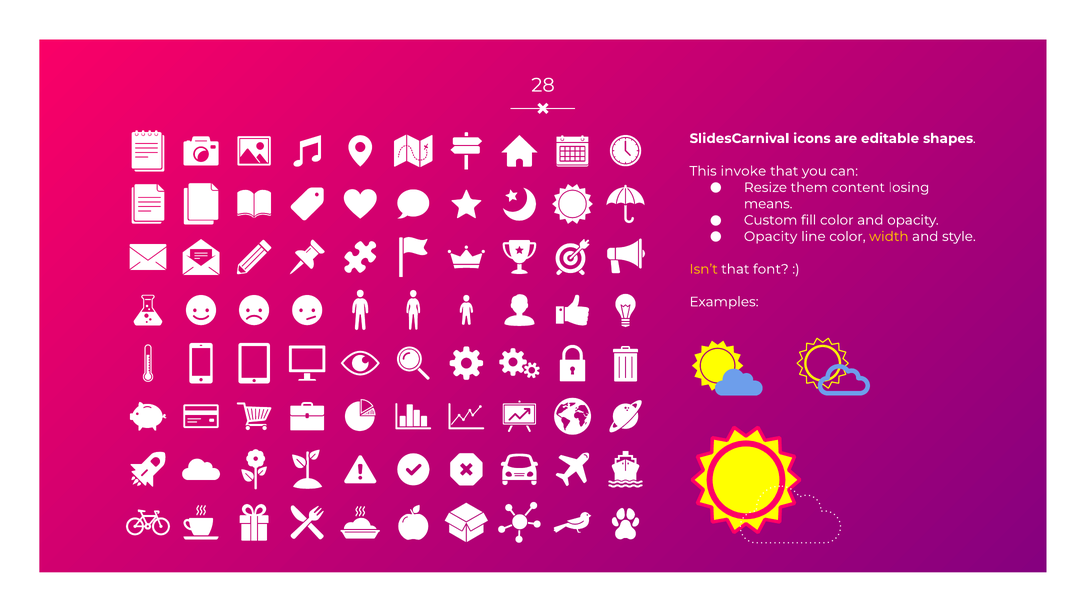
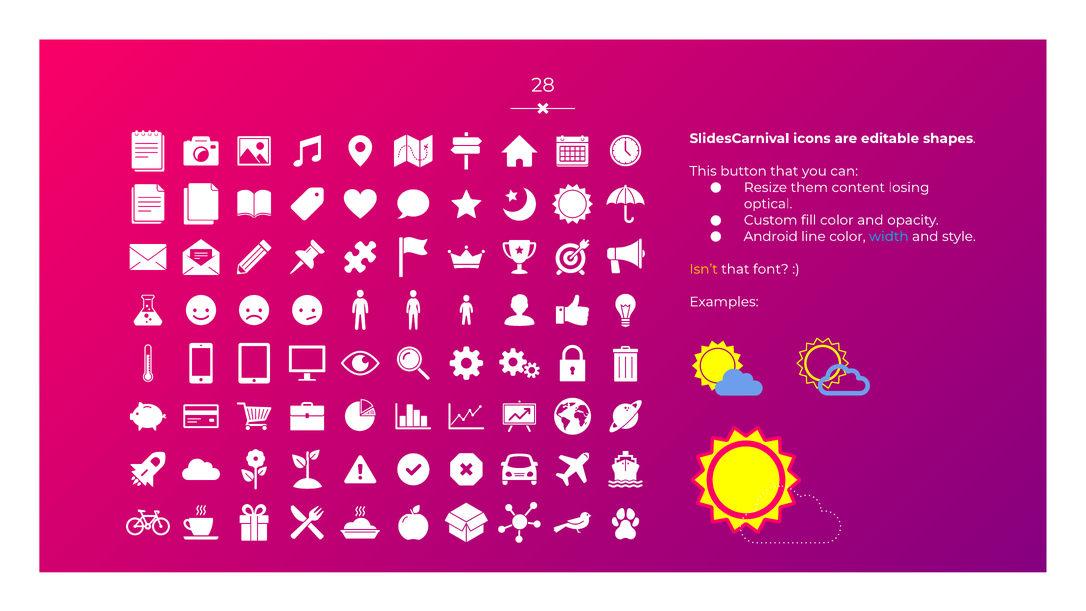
invoke: invoke -> button
means: means -> optical
Opacity at (771, 236): Opacity -> Android
width colour: yellow -> light blue
